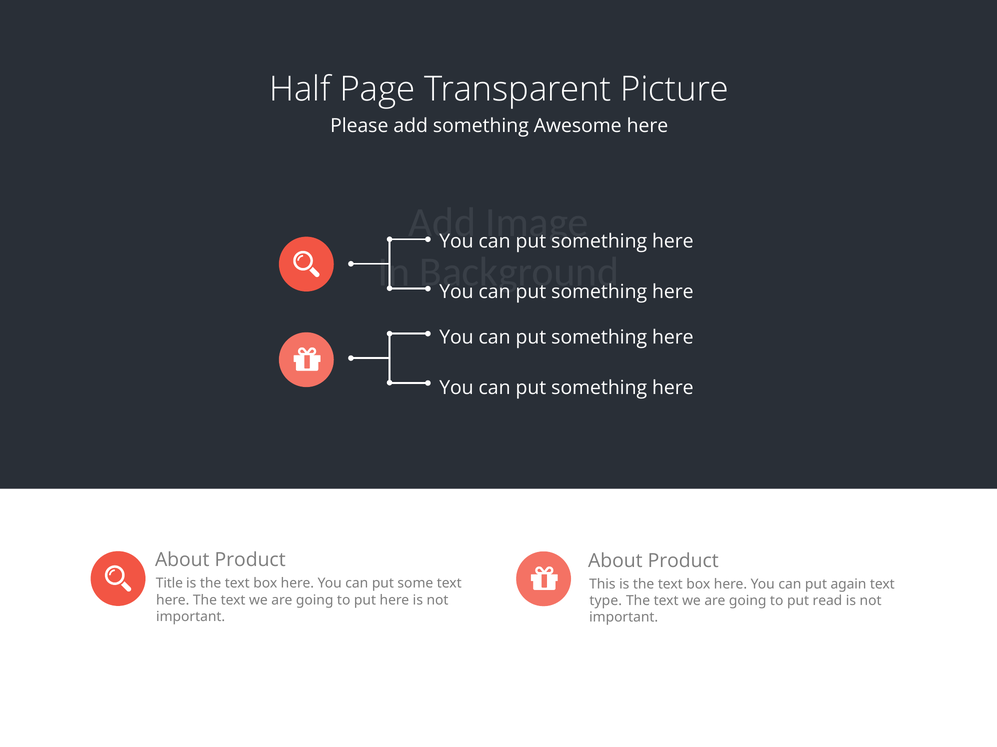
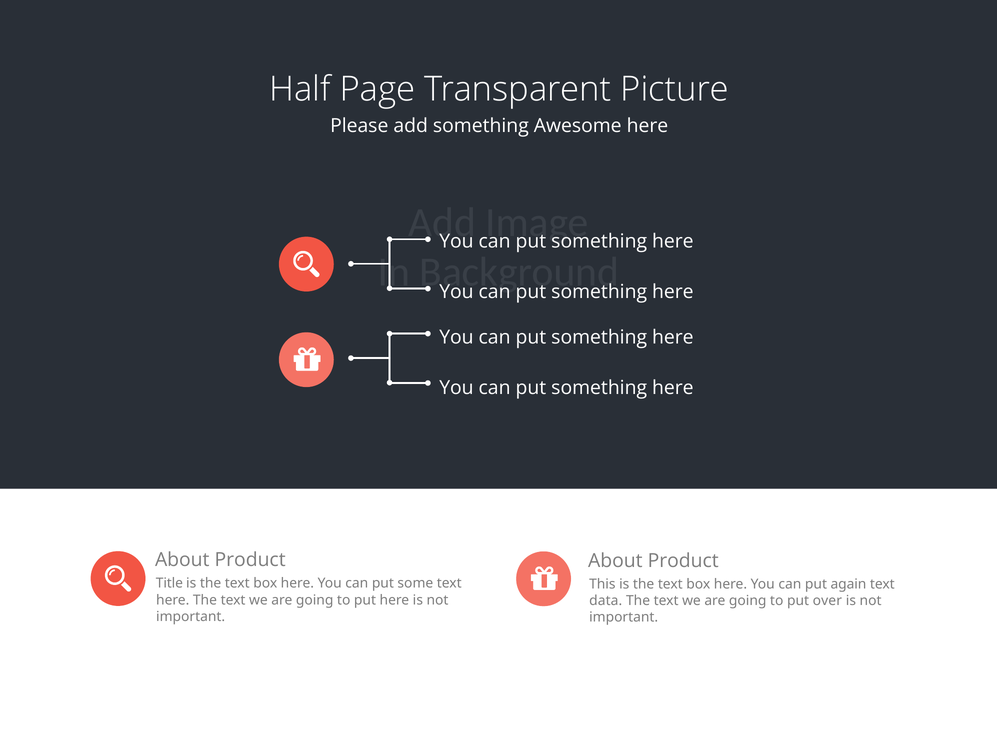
type: type -> data
read: read -> over
